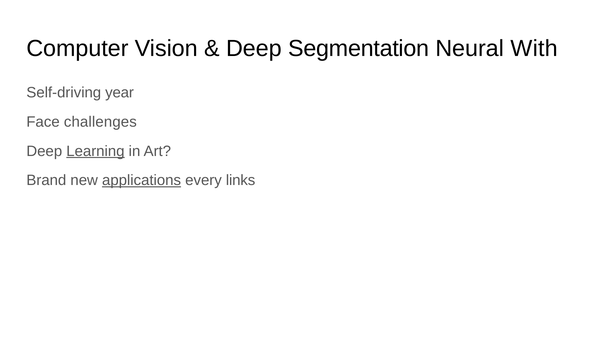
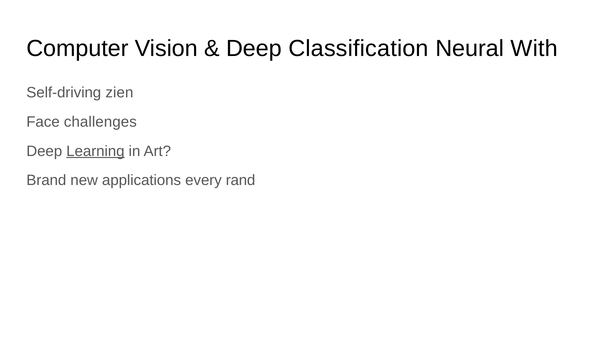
Segmentation: Segmentation -> Classification
year: year -> zien
applications underline: present -> none
links: links -> rand
